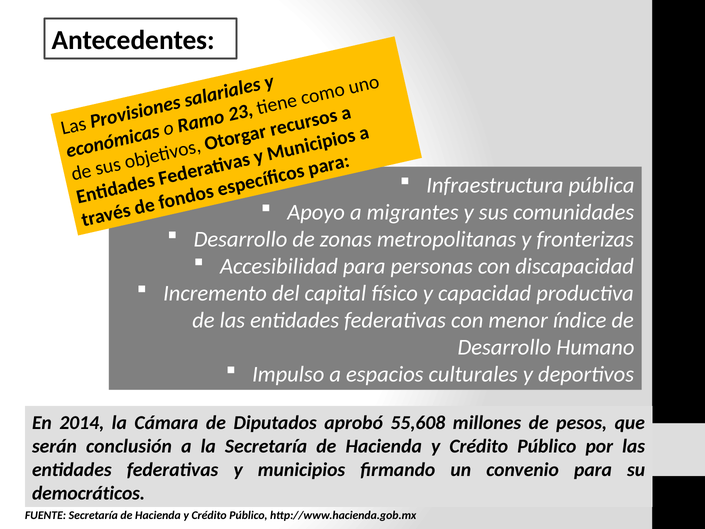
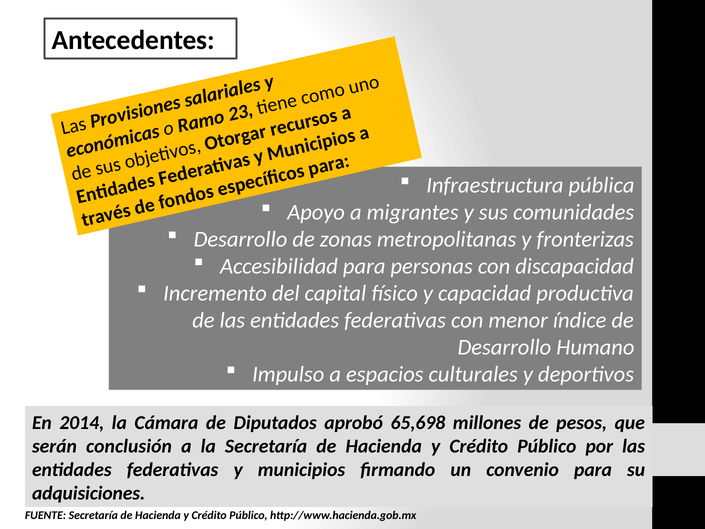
55,608: 55,608 -> 65,698
democráticos: democráticos -> adquisiciones
